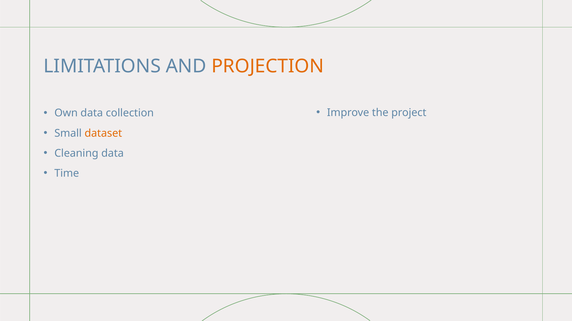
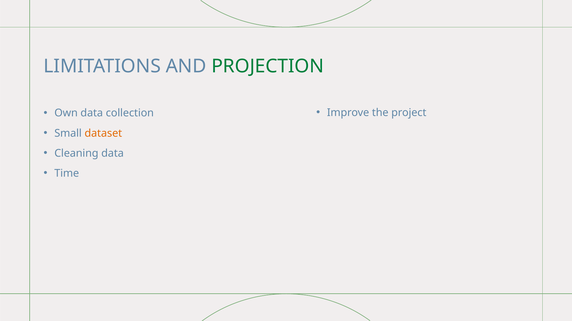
PROJECTION colour: orange -> green
